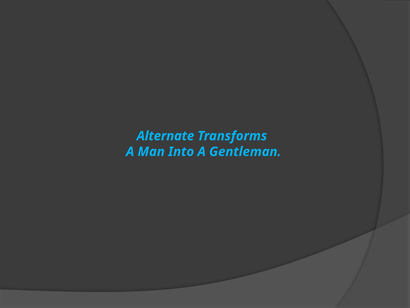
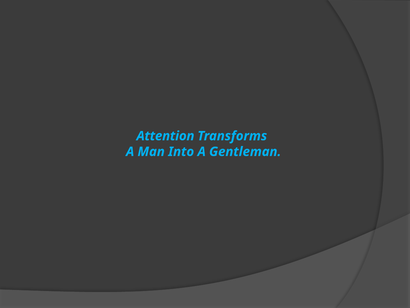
Alternate: Alternate -> Attention
